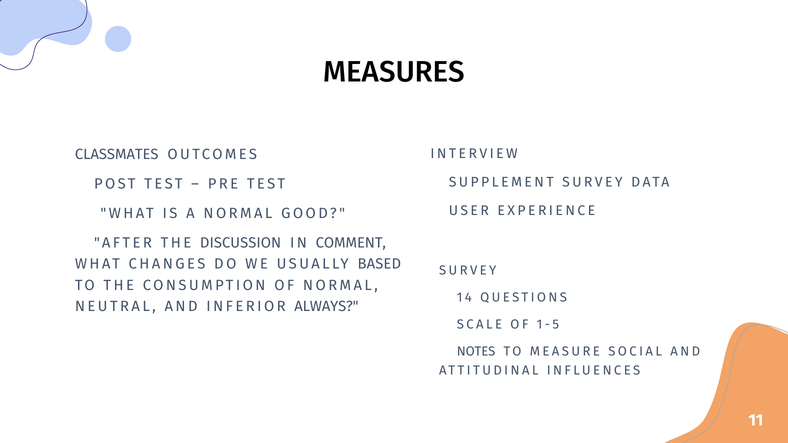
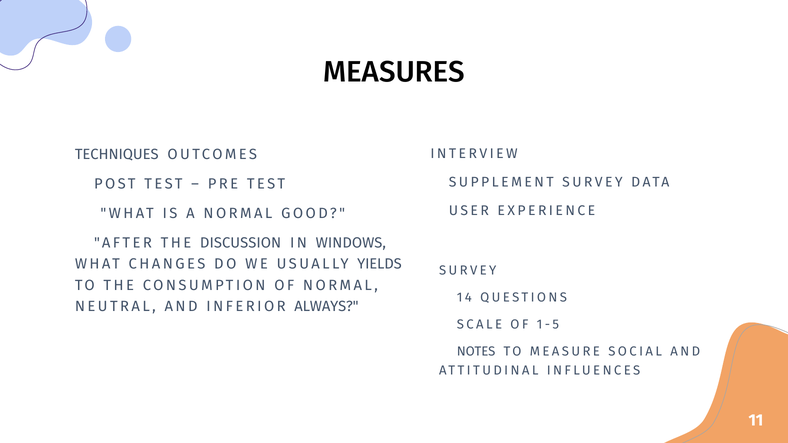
CLASSMATES: CLASSMATES -> TECHNIQUES
COMMENT: COMMENT -> WINDOWS
BASED: BASED -> YIELDS
